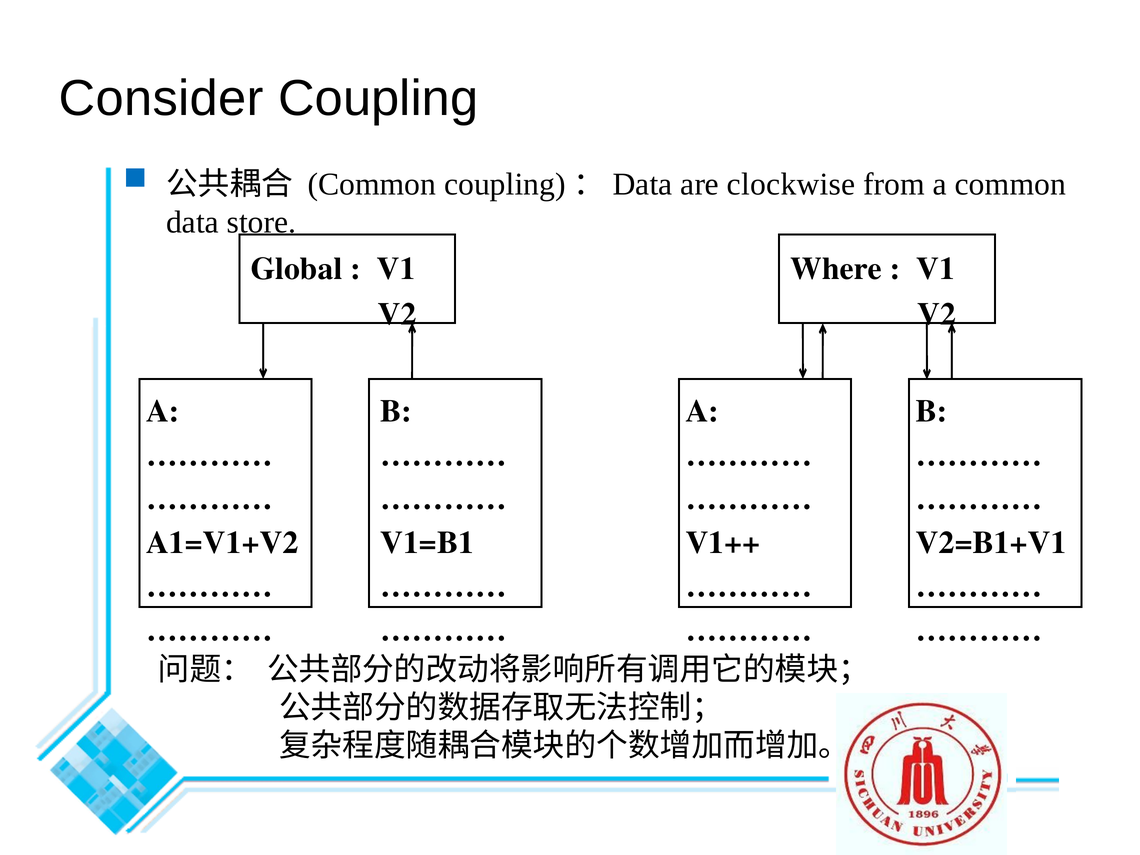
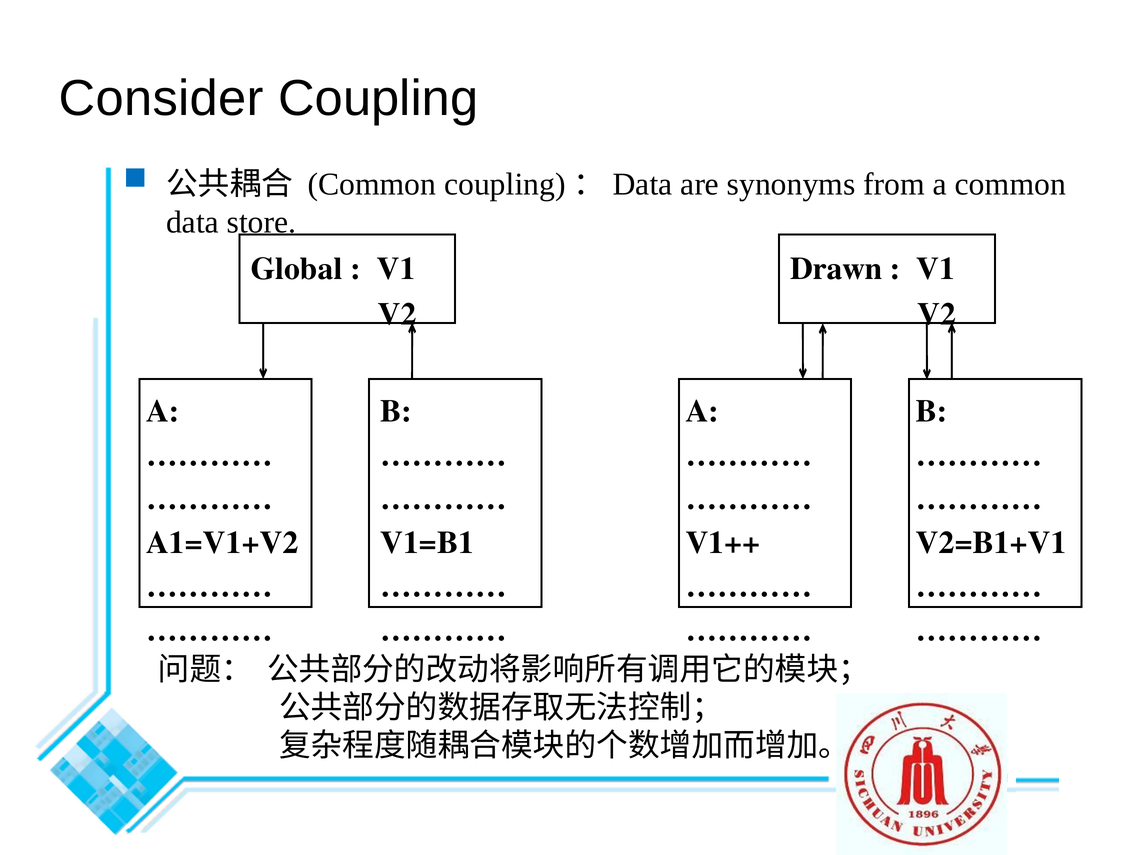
clockwise: clockwise -> synonyms
Where: Where -> Drawn
